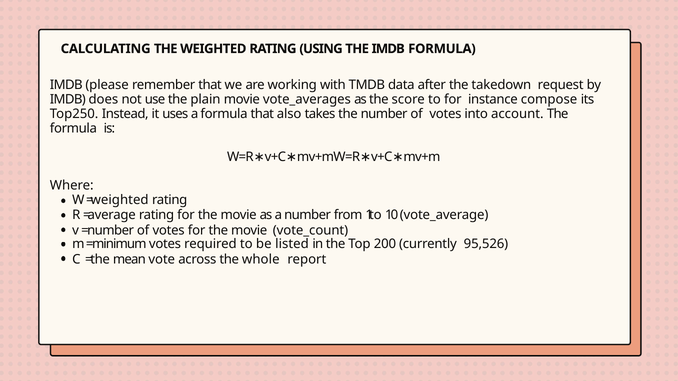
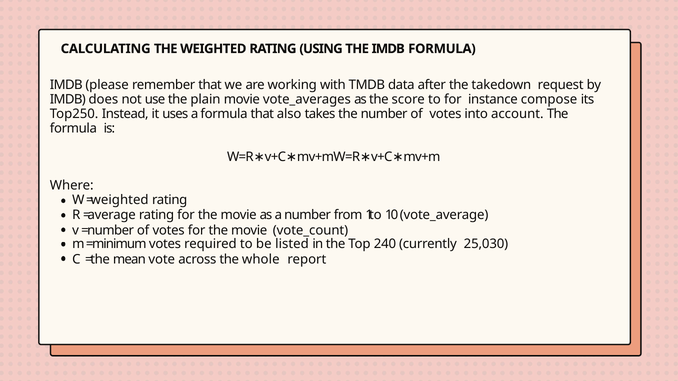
200: 200 -> 240
95,526: 95,526 -> 25,030
